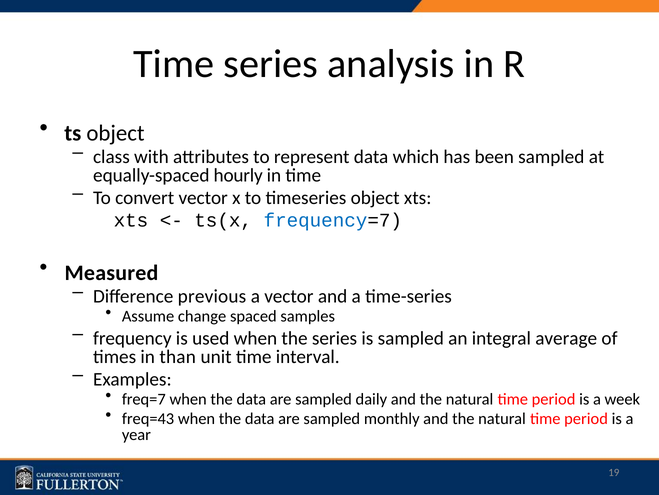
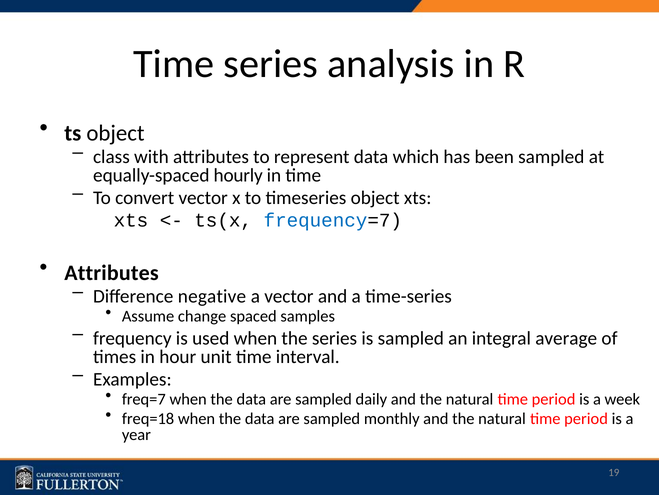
Measured at (111, 272): Measured -> Attributes
previous: previous -> negative
than: than -> hour
freq=43: freq=43 -> freq=18
